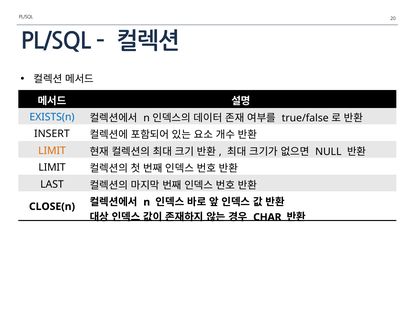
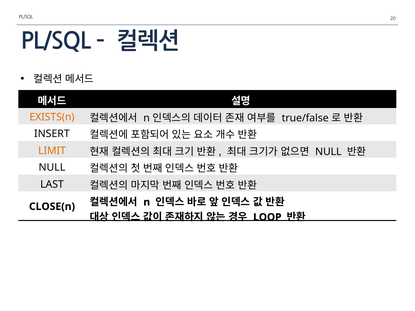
EXISTS(n colour: blue -> orange
LIMIT at (52, 168): LIMIT -> NULL
CHAR: CHAR -> LOOP
